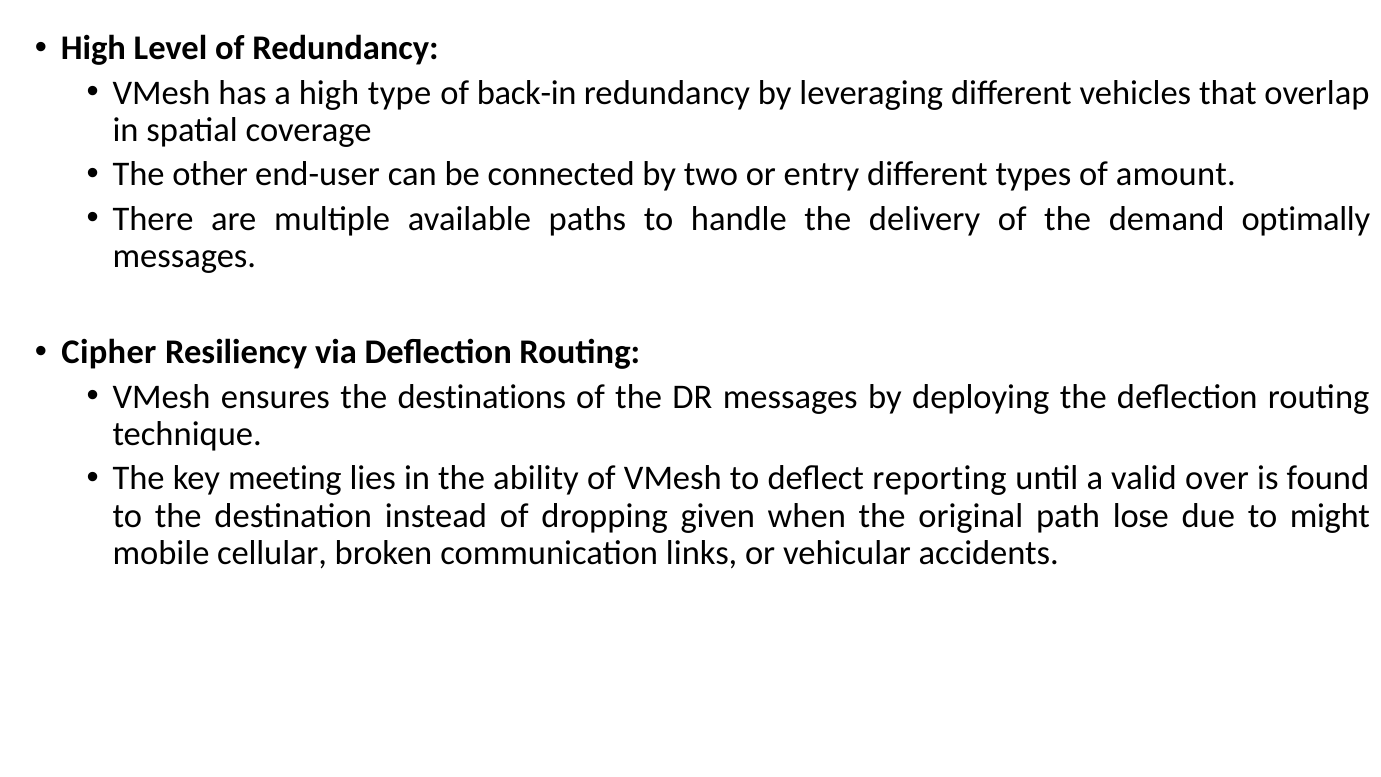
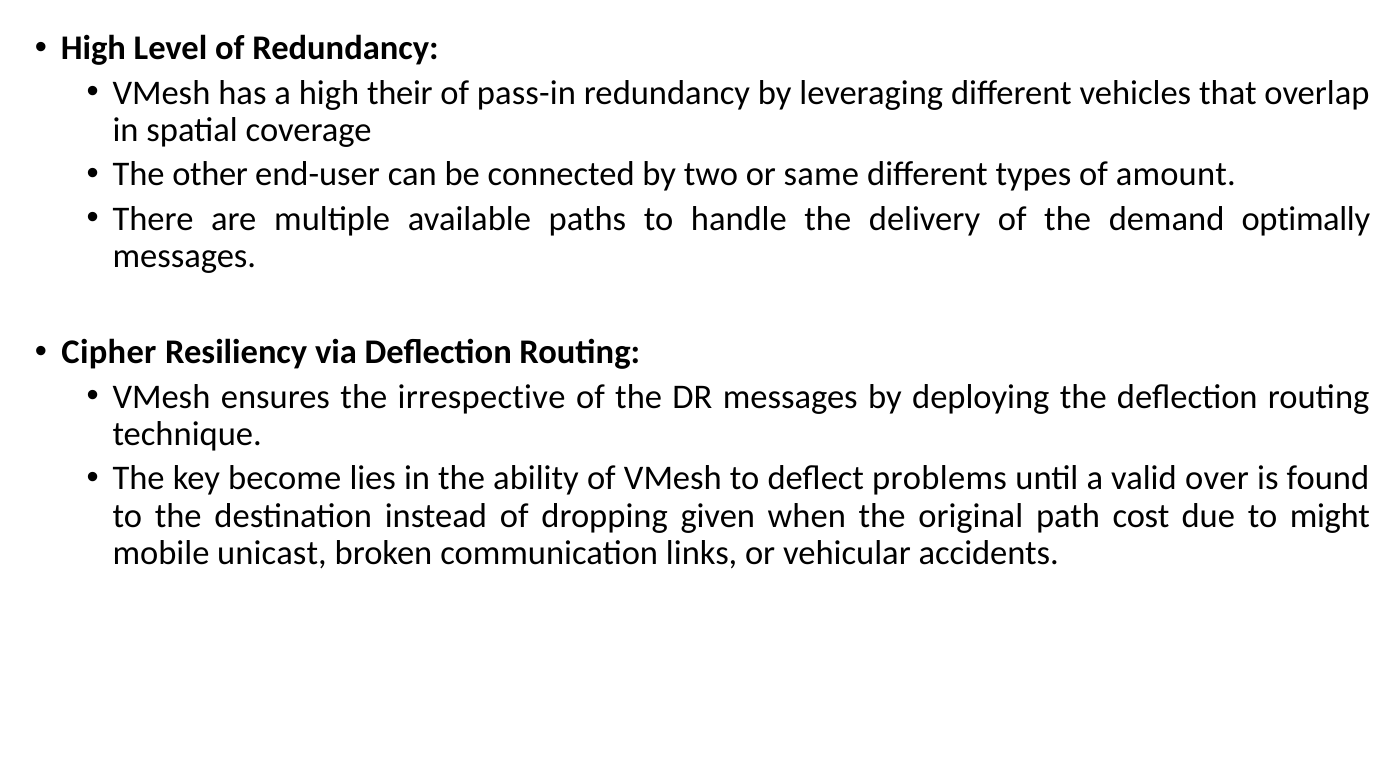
type: type -> their
back-in: back-in -> pass-in
entry: entry -> same
destinations: destinations -> irrespective
meeting: meeting -> become
reporting: reporting -> problems
lose: lose -> cost
cellular: cellular -> unicast
